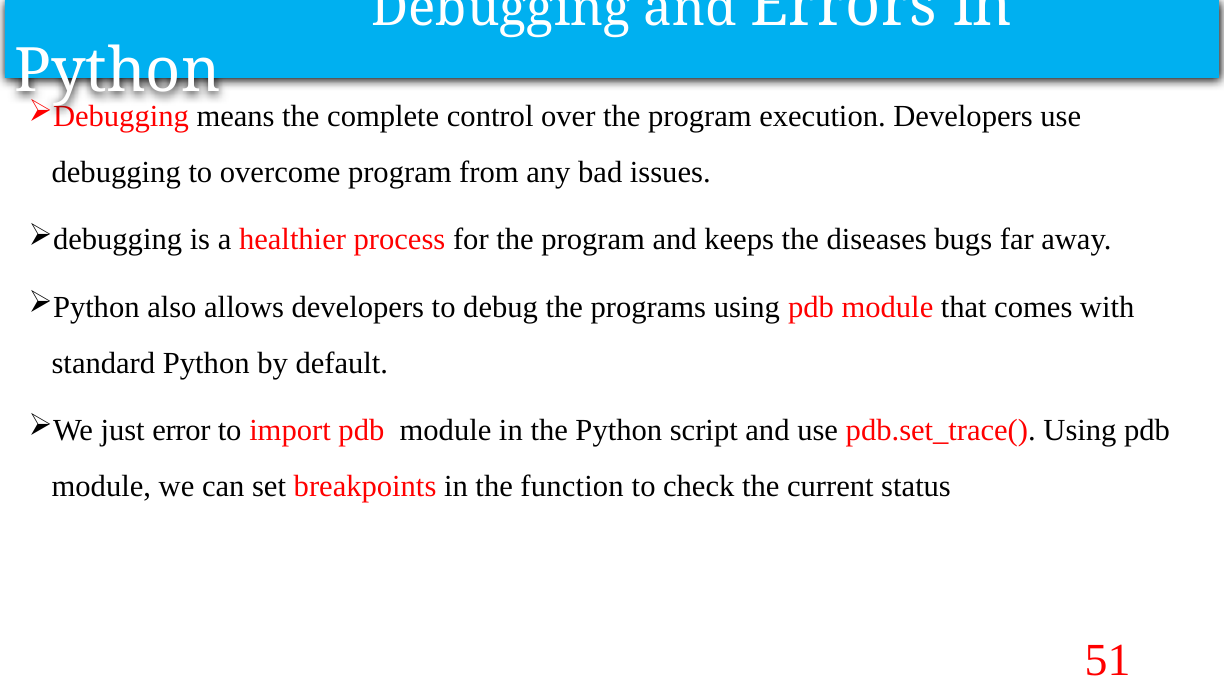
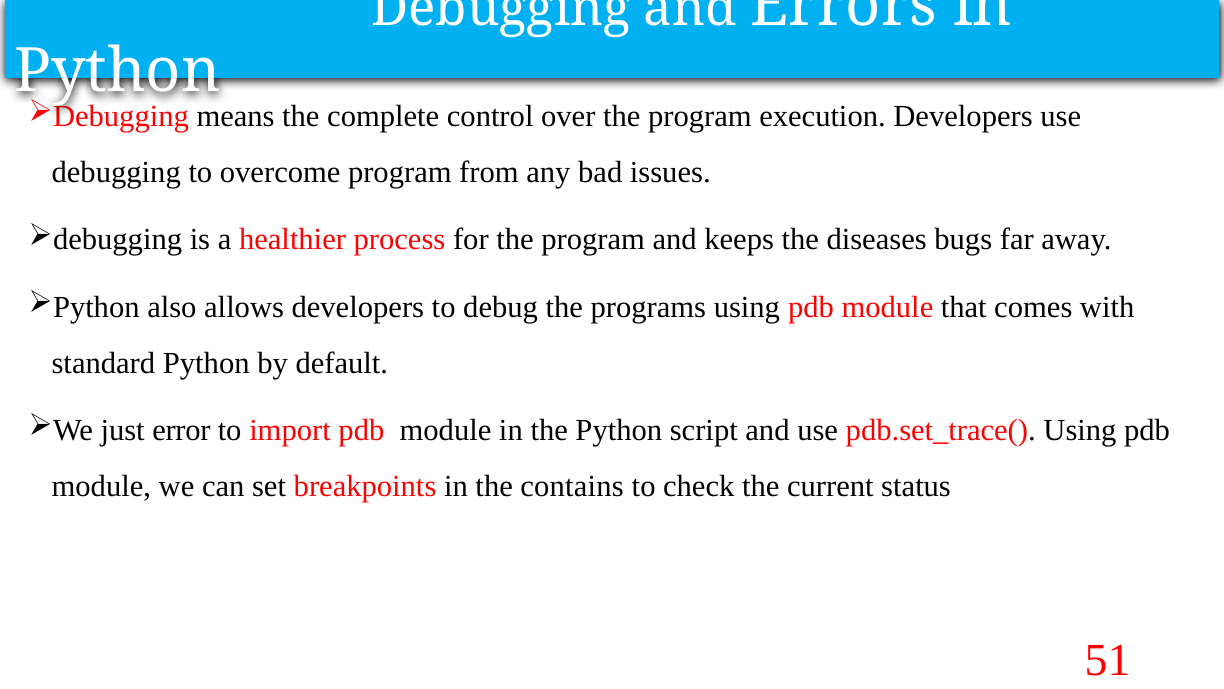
function: function -> contains
